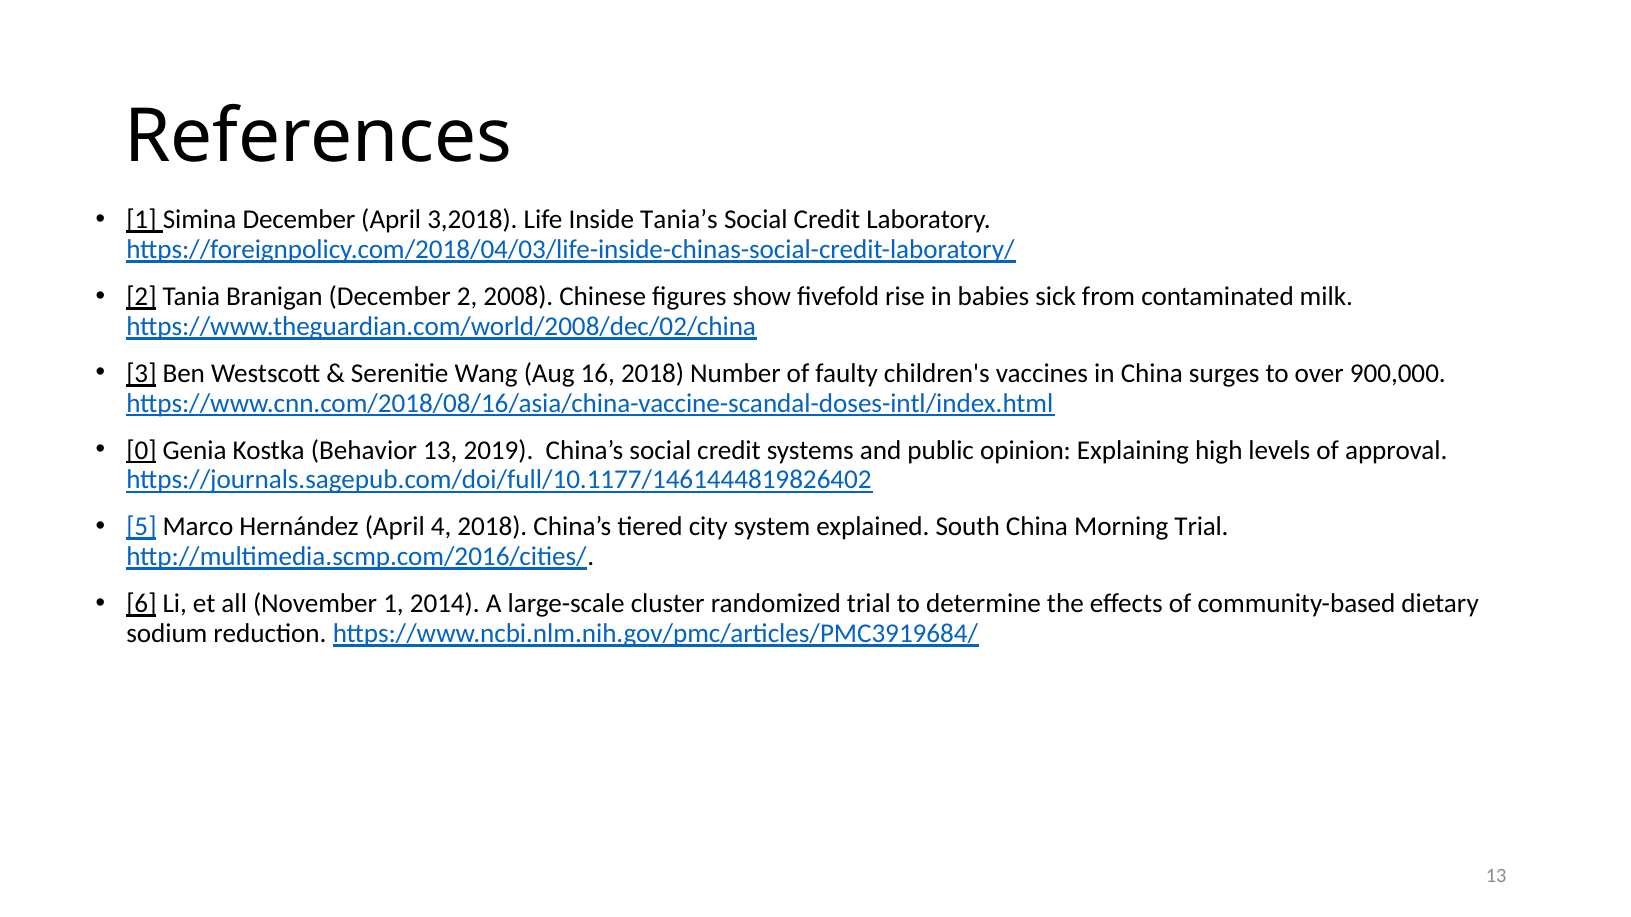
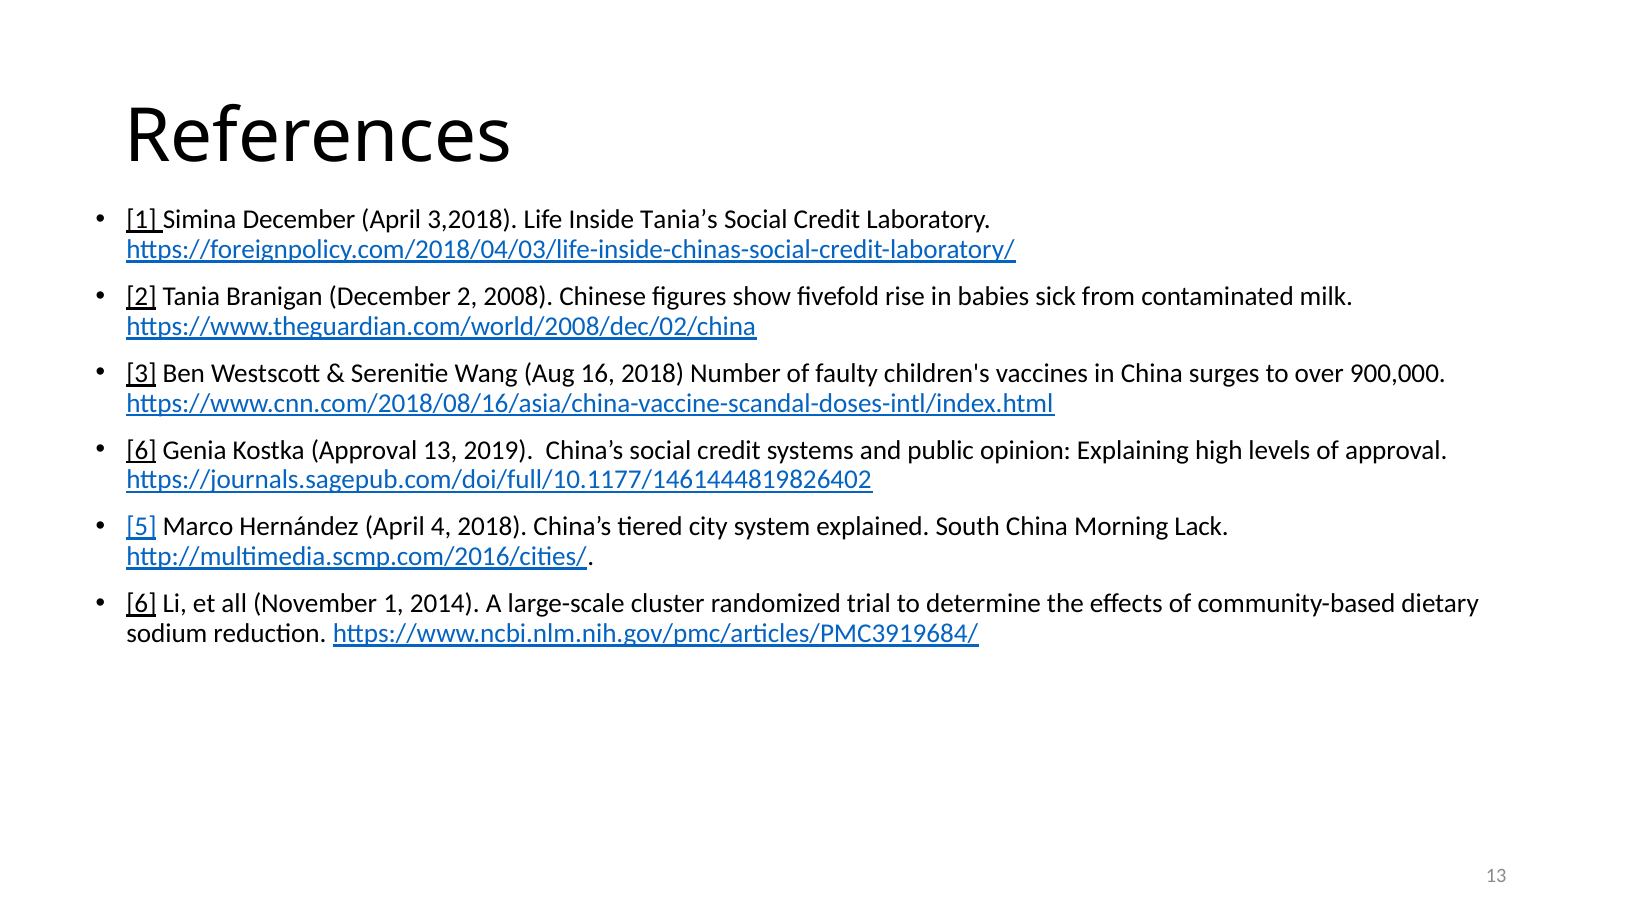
0 at (141, 450): 0 -> 6
Kostka Behavior: Behavior -> Approval
Morning Trial: Trial -> Lack
